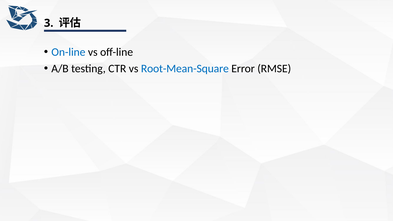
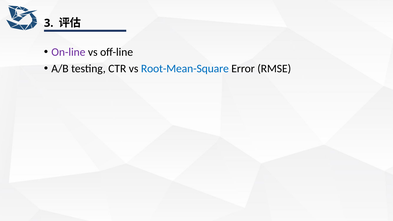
On-line colour: blue -> purple
